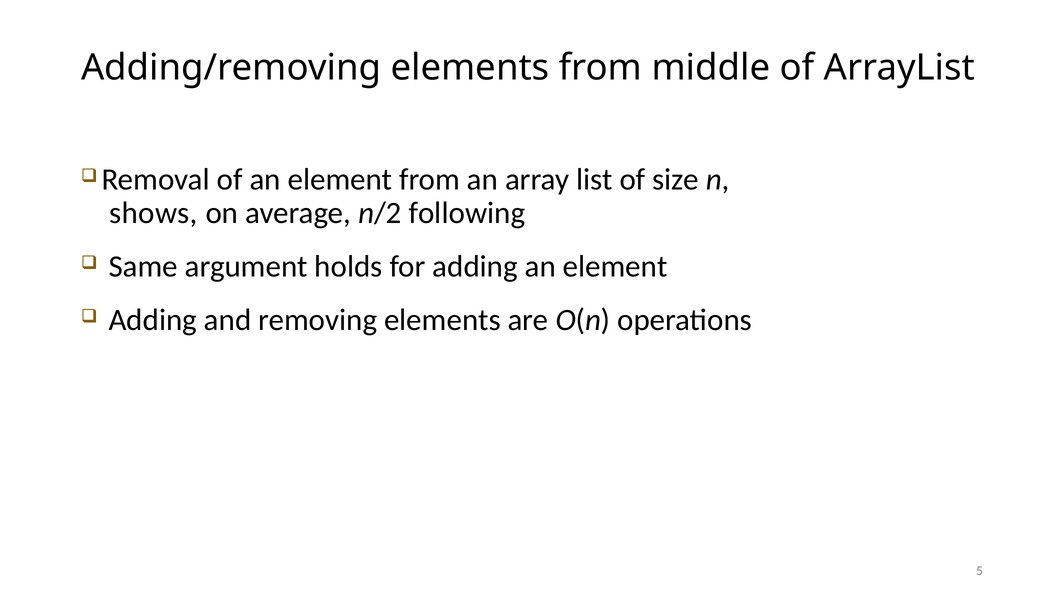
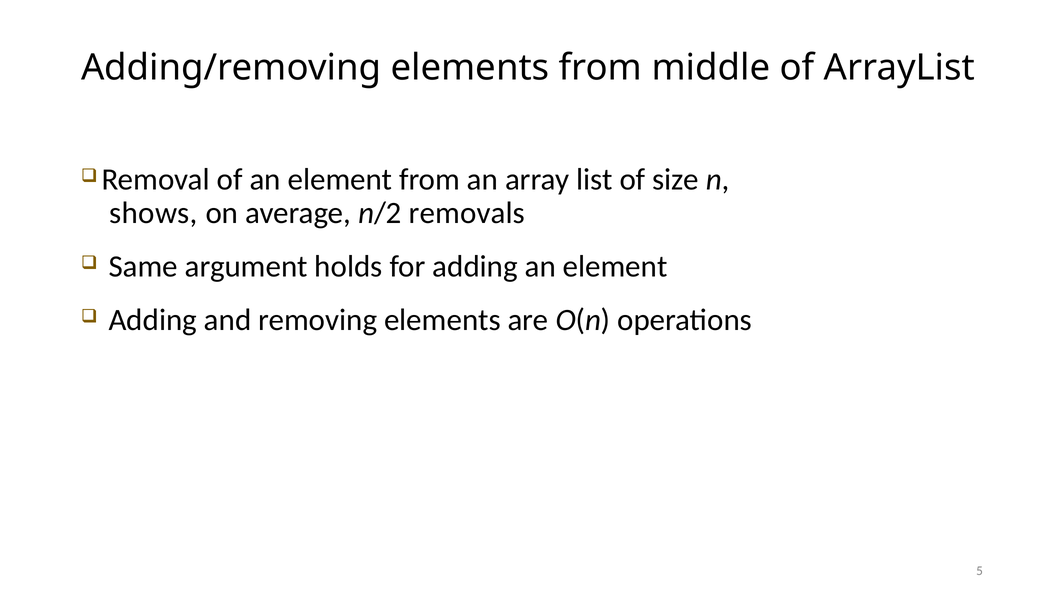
following: following -> removals
